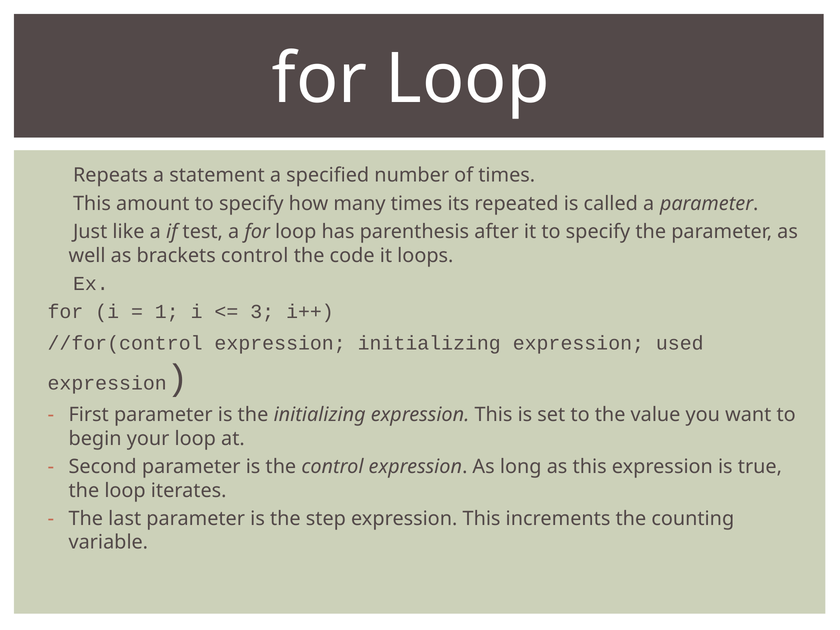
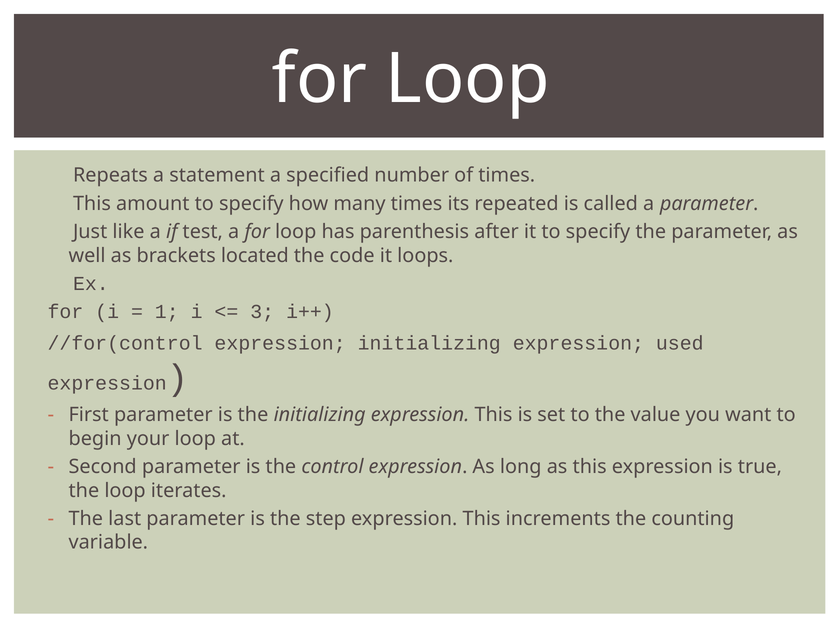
brackets control: control -> located
